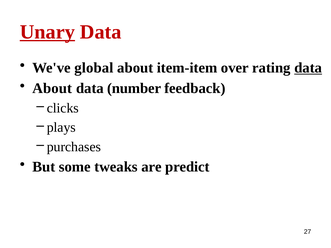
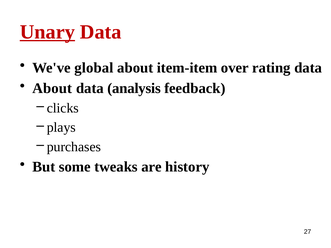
data at (308, 68) underline: present -> none
number: number -> analysis
predict: predict -> history
